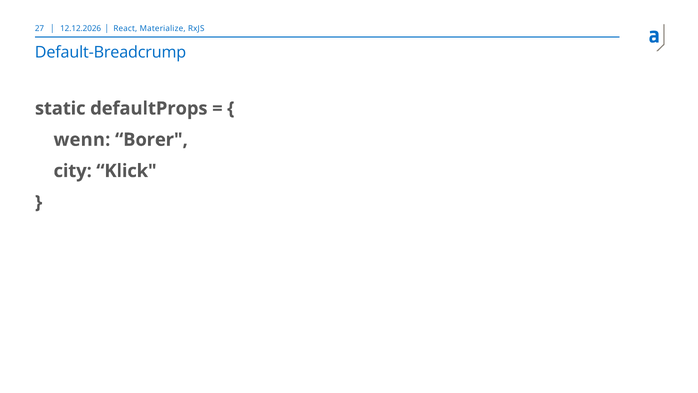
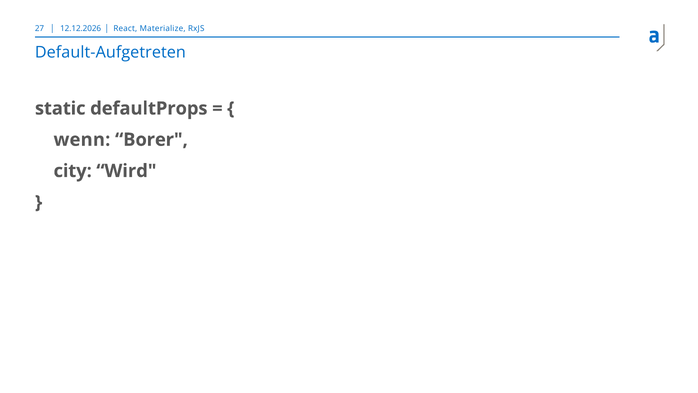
Default-Breadcrump: Default-Breadcrump -> Default-Aufgetreten
Klick: Klick -> Wird
